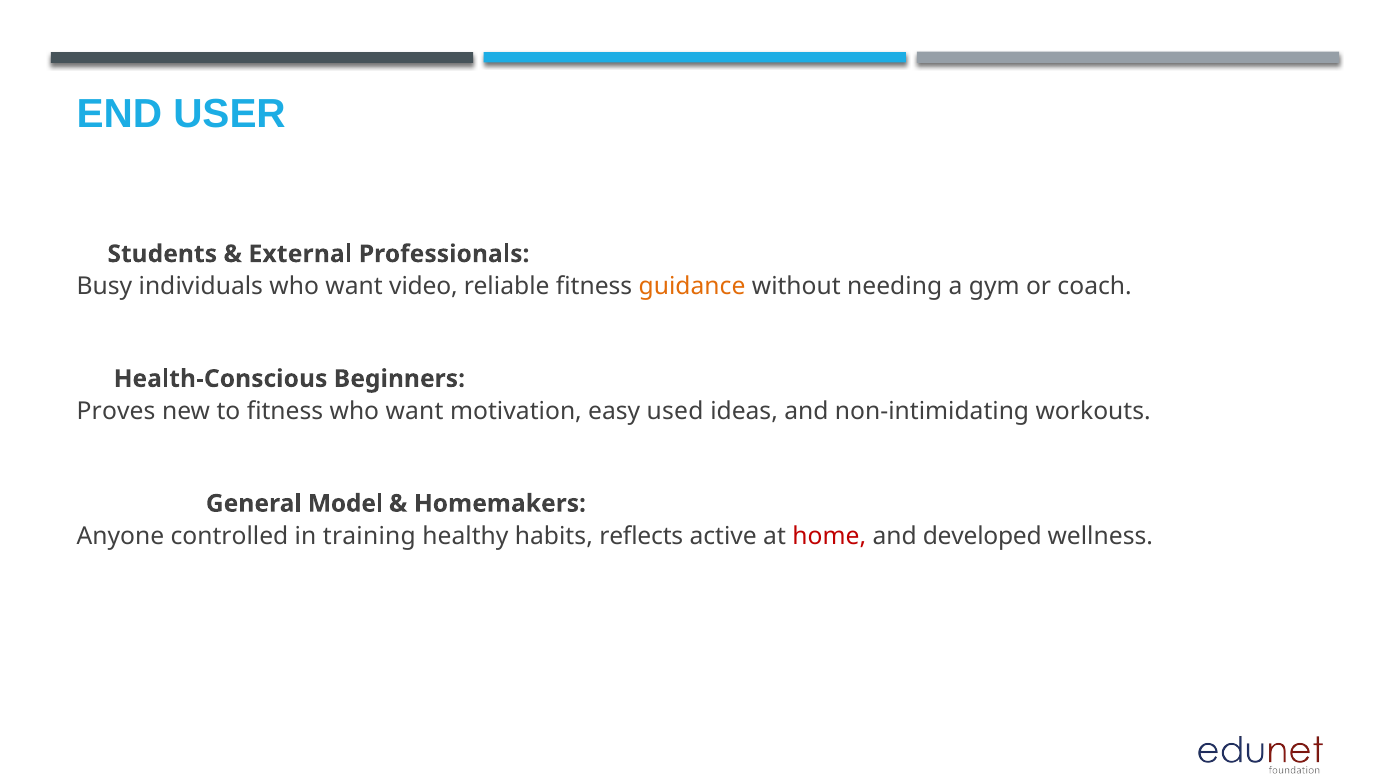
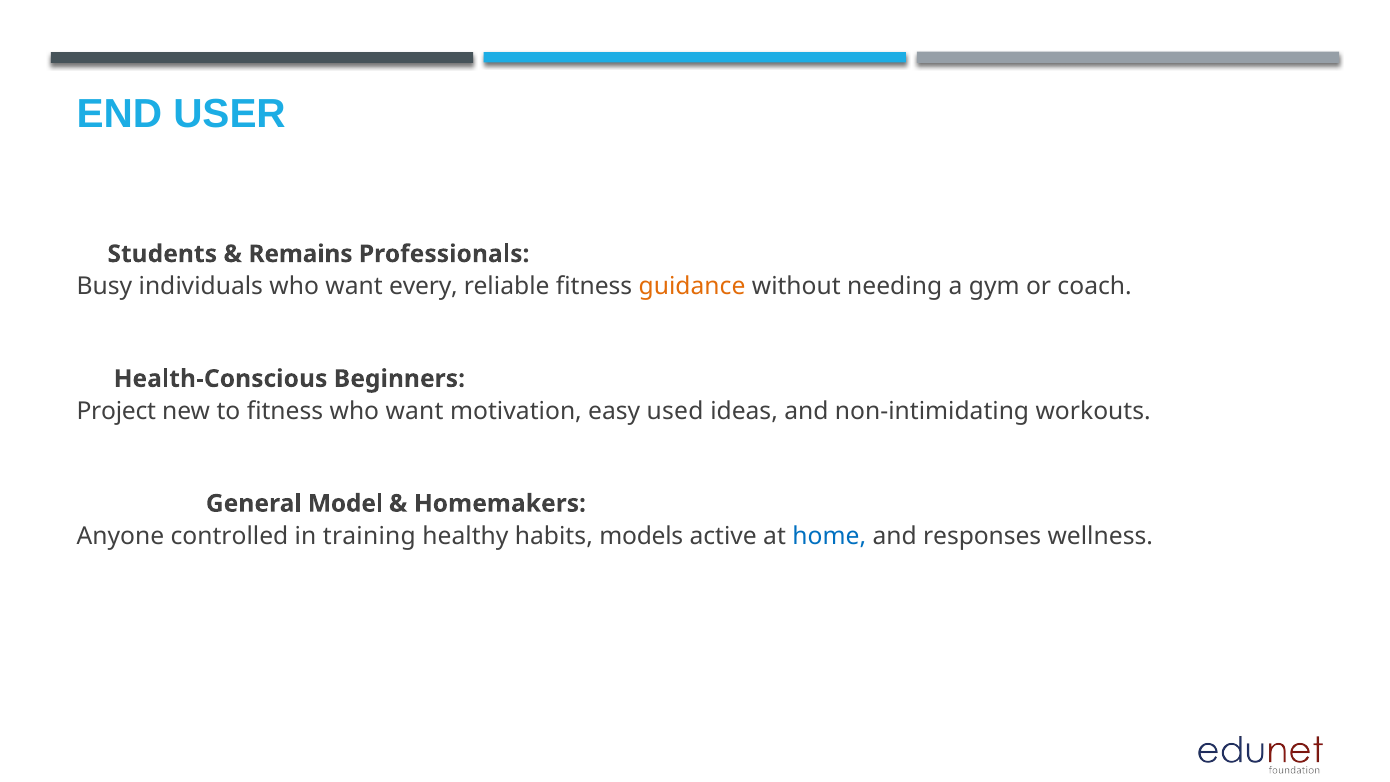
External: External -> Remains
video: video -> every
Proves: Proves -> Project
reflects: reflects -> models
home colour: red -> blue
developed: developed -> responses
